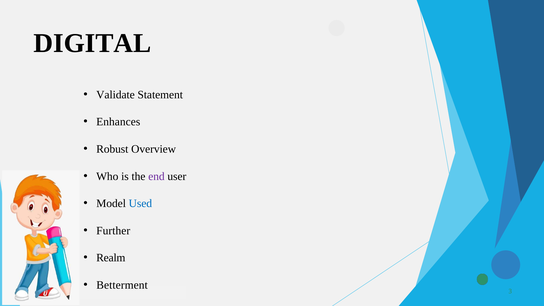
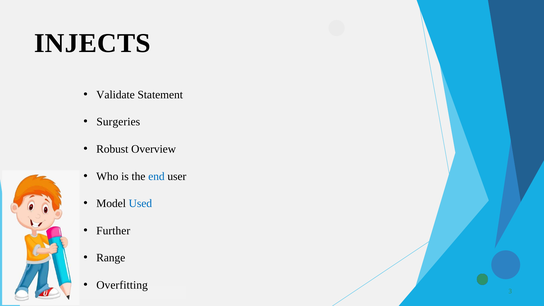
DIGITAL: DIGITAL -> INJECTS
Enhances: Enhances -> Surgeries
end colour: purple -> blue
Realm: Realm -> Range
Betterment: Betterment -> Overfitting
